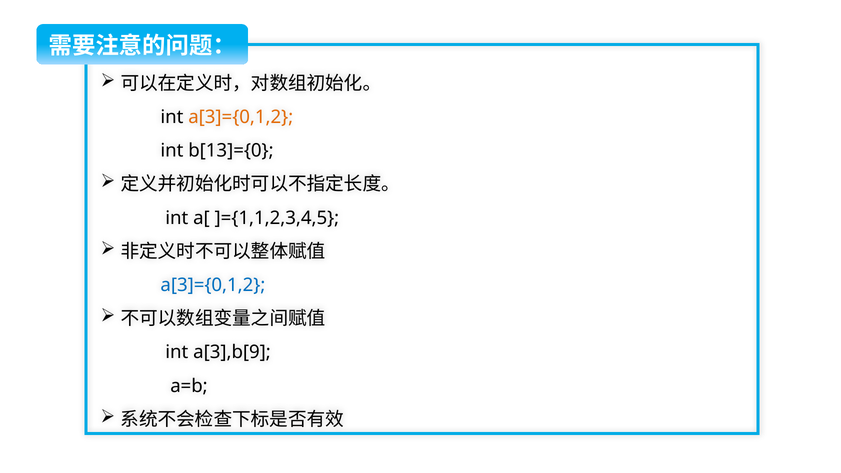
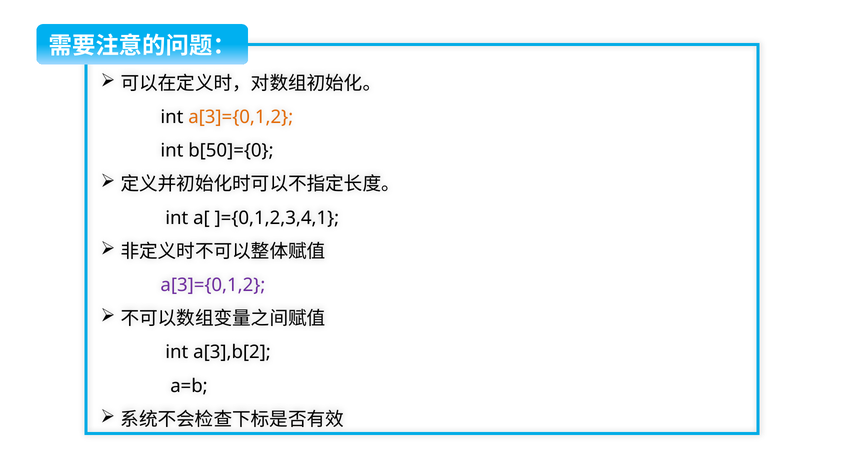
b[13]={0: b[13]={0 -> b[50]={0
]={1,1,2,3,4,5: ]={1,1,2,3,4,5 -> ]={0,1,2,3,4,1
a[3]={0,1,2 at (213, 285) colour: blue -> purple
a[3],b[9: a[3],b[9 -> a[3],b[2
